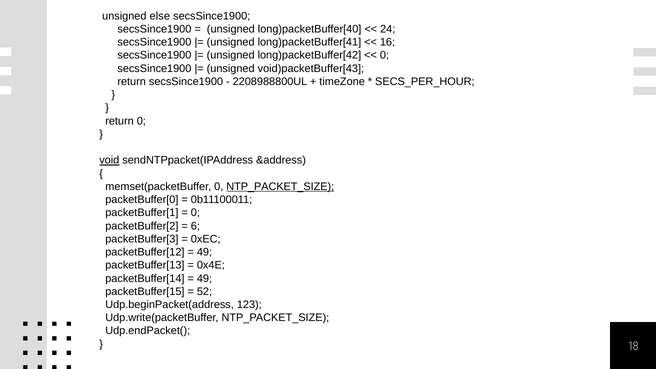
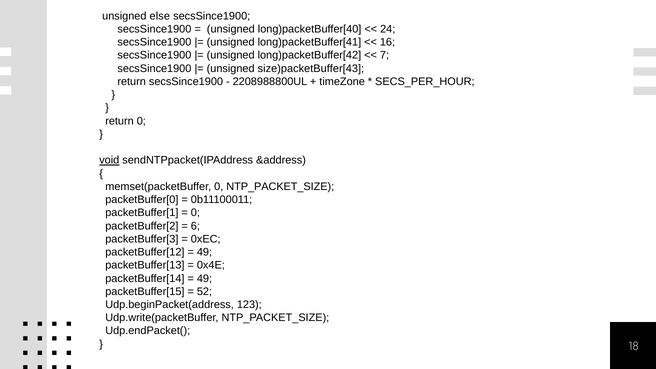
0 at (385, 55): 0 -> 7
void)packetBuffer[43: void)packetBuffer[43 -> size)packetBuffer[43
NTP_PACKET_SIZE at (280, 187) underline: present -> none
